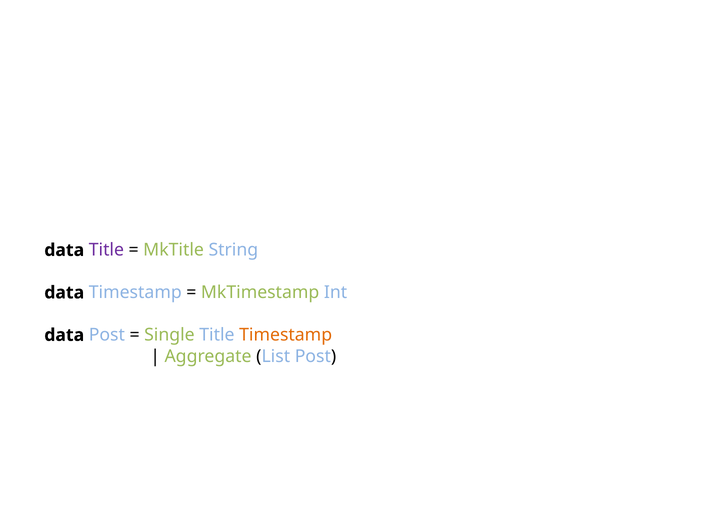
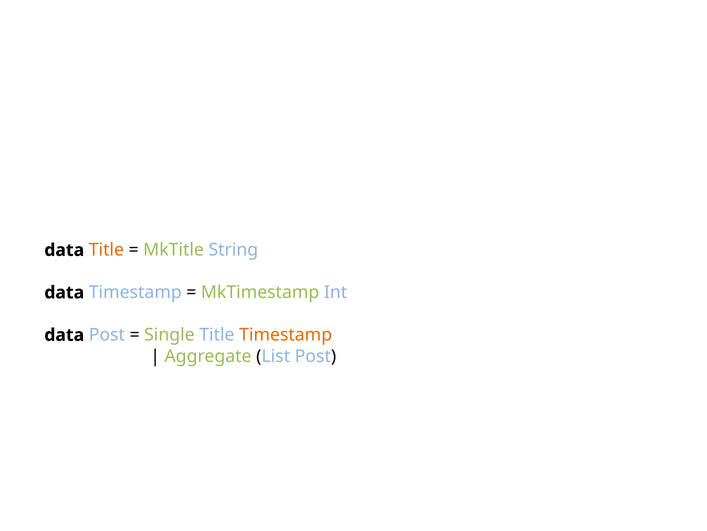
Title at (106, 250) colour: purple -> orange
